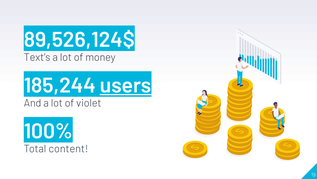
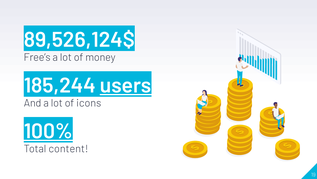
Text’s: Text’s -> Free’s
violet: violet -> icons
100% underline: none -> present
